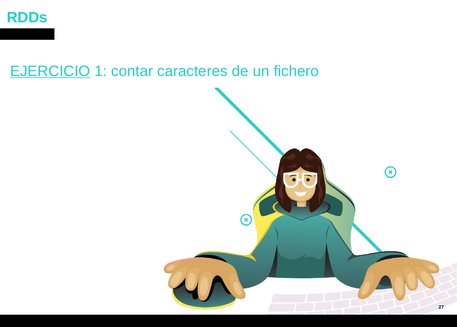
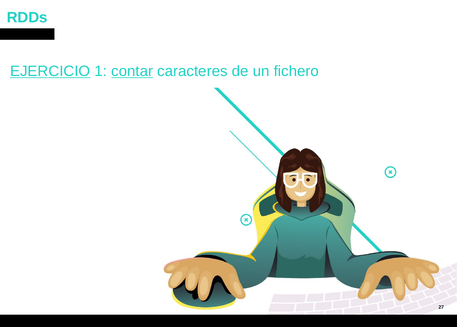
contar underline: none -> present
